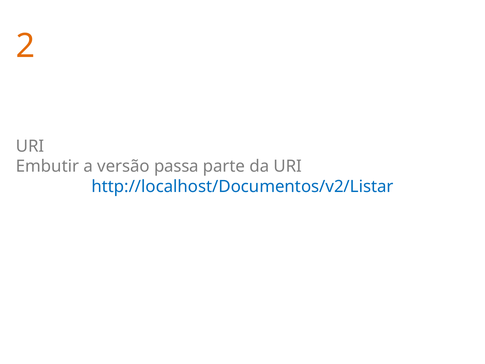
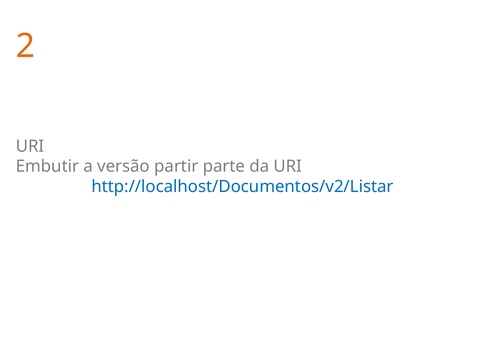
passa: passa -> partir
